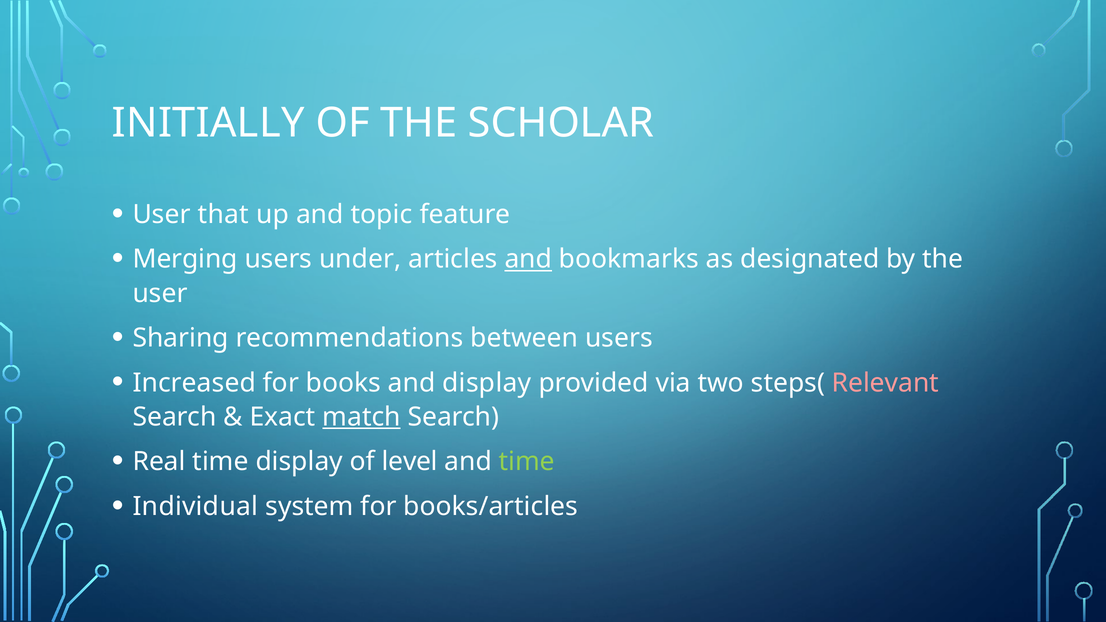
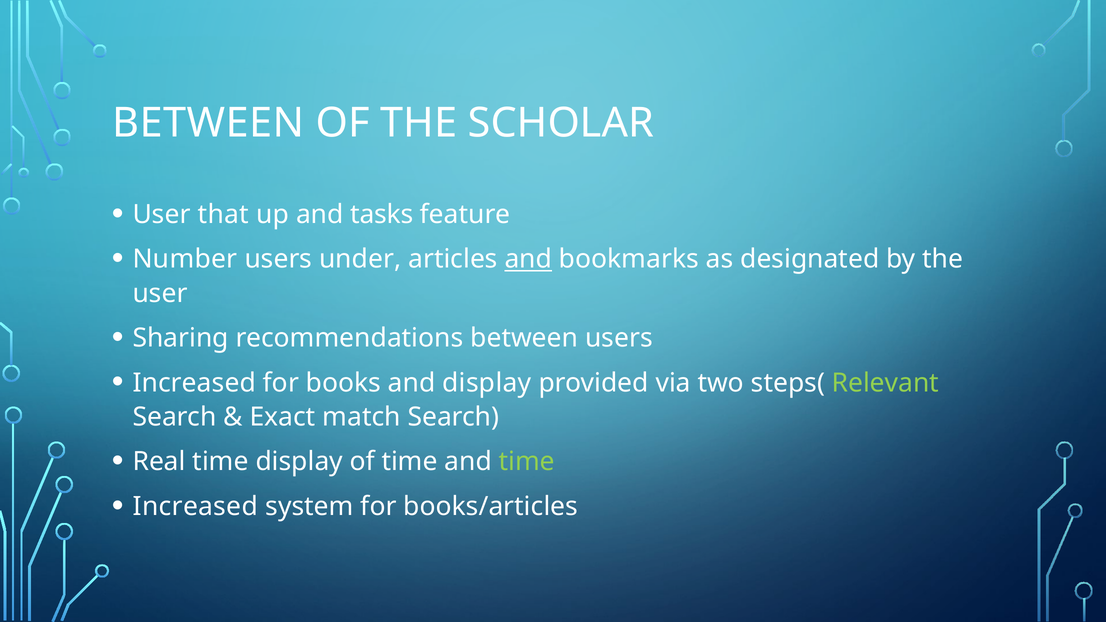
INITIALLY at (208, 123): INITIALLY -> BETWEEN
topic: topic -> tasks
Merging: Merging -> Number
Relevant colour: pink -> light green
match underline: present -> none
of level: level -> time
Individual at (195, 506): Individual -> Increased
